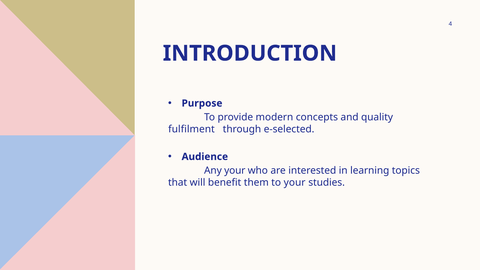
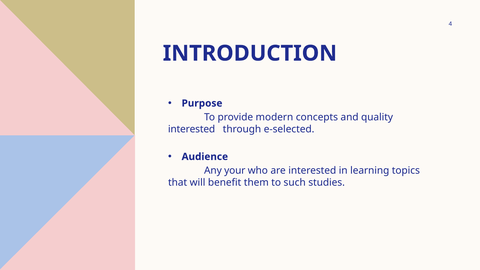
fulfilment at (192, 129): fulfilment -> interested
to your: your -> such
